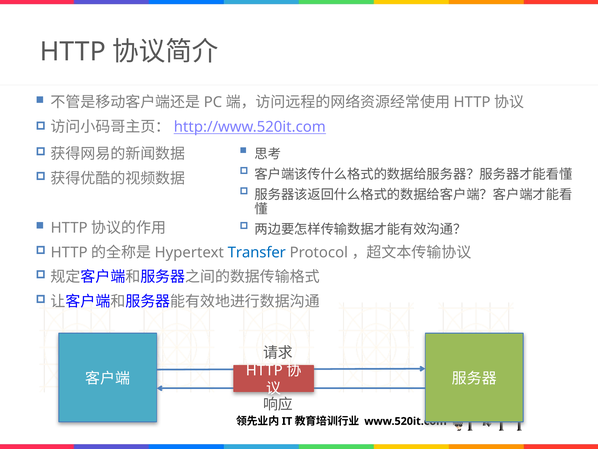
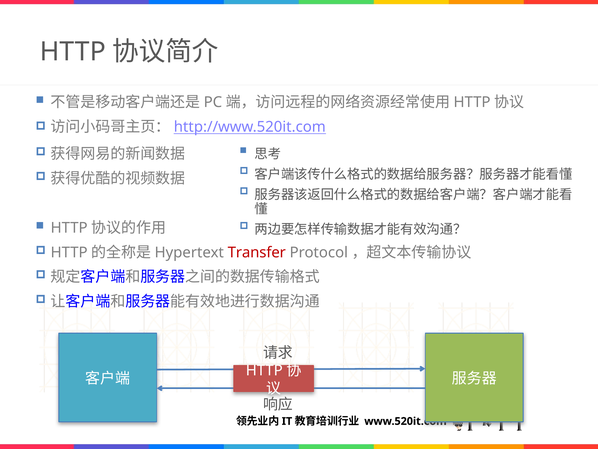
Transfer colour: blue -> red
